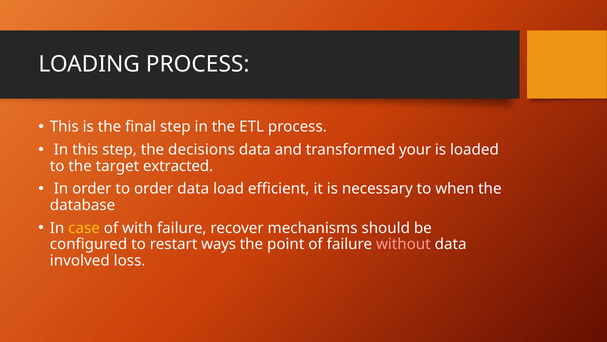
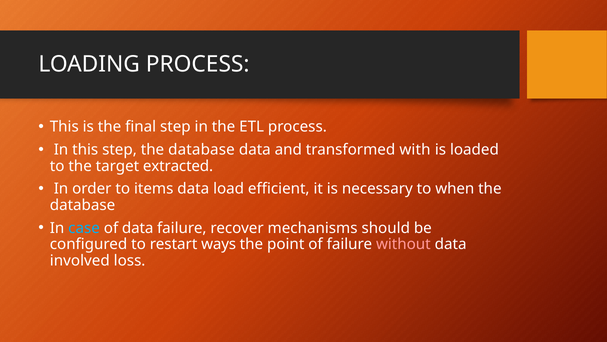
step the decisions: decisions -> database
your: your -> with
to order: order -> items
case colour: yellow -> light blue
of with: with -> data
